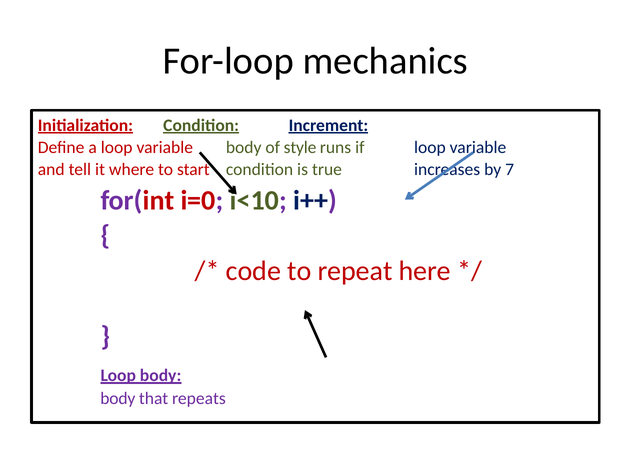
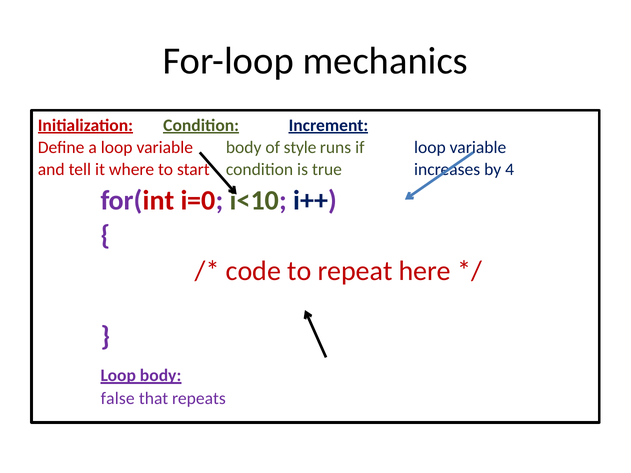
7: 7 -> 4
body at (118, 399): body -> false
